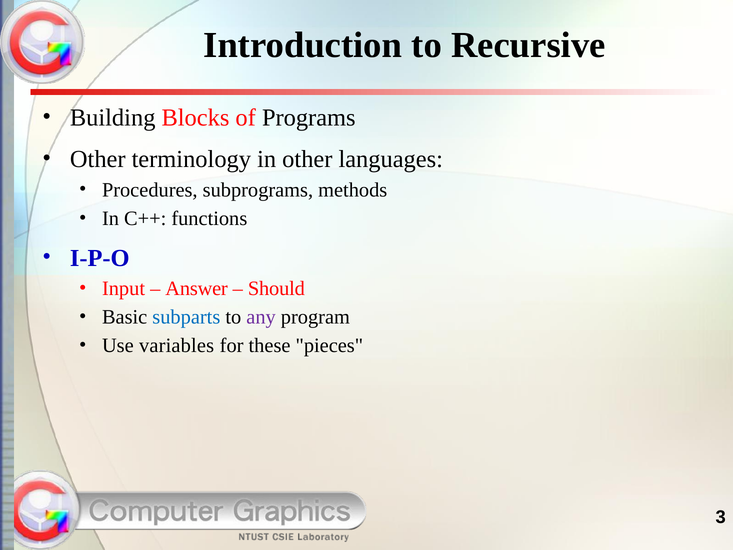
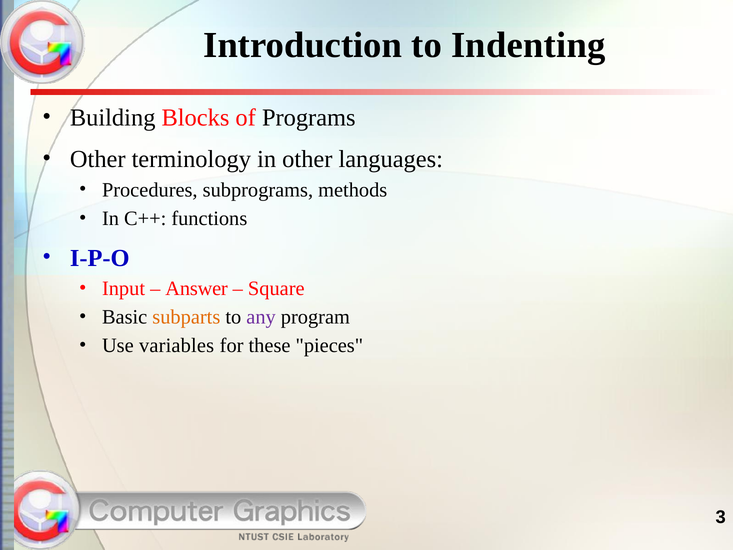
Recursive: Recursive -> Indenting
Should: Should -> Square
subparts colour: blue -> orange
